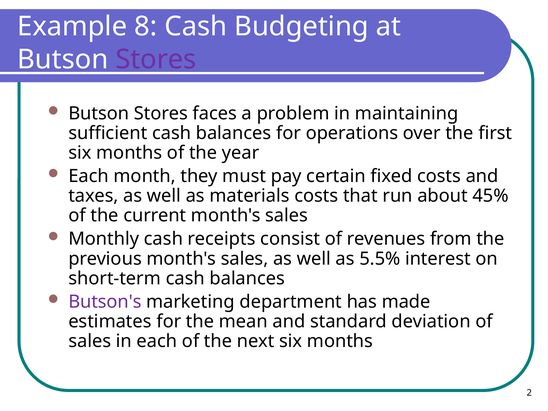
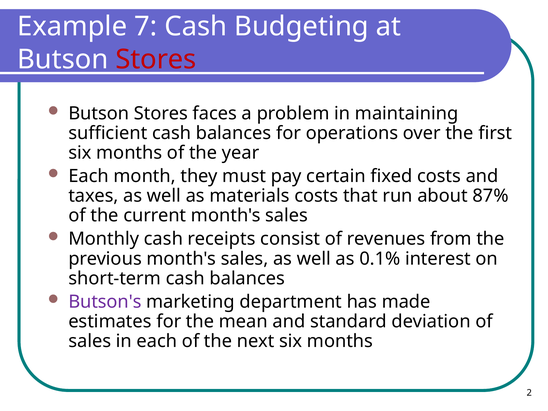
8: 8 -> 7
Stores at (156, 59) colour: purple -> red
45%: 45% -> 87%
5.5%: 5.5% -> 0.1%
